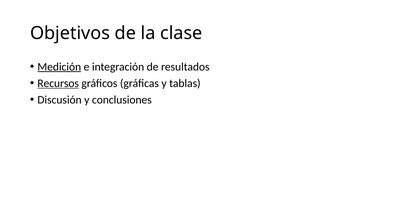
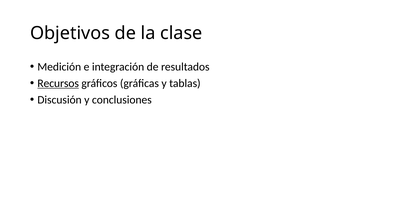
Medición underline: present -> none
